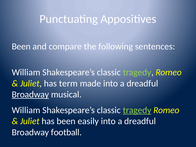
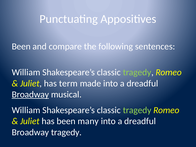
tragedy at (137, 110) underline: present -> none
easily: easily -> many
Broadway football: football -> tragedy
